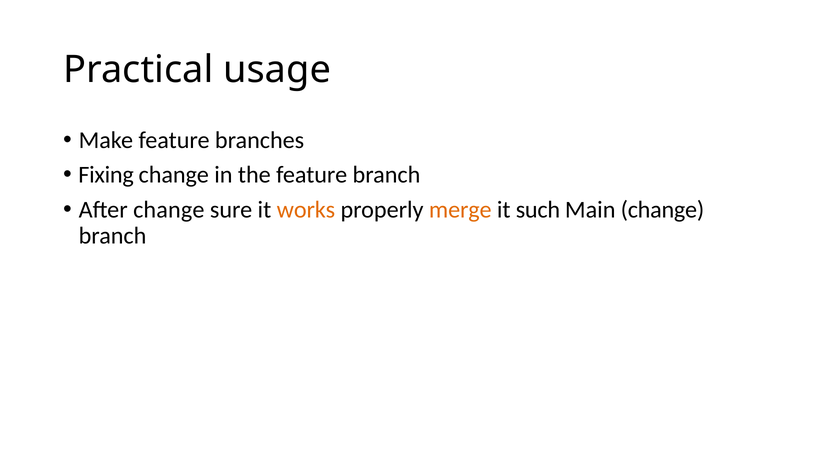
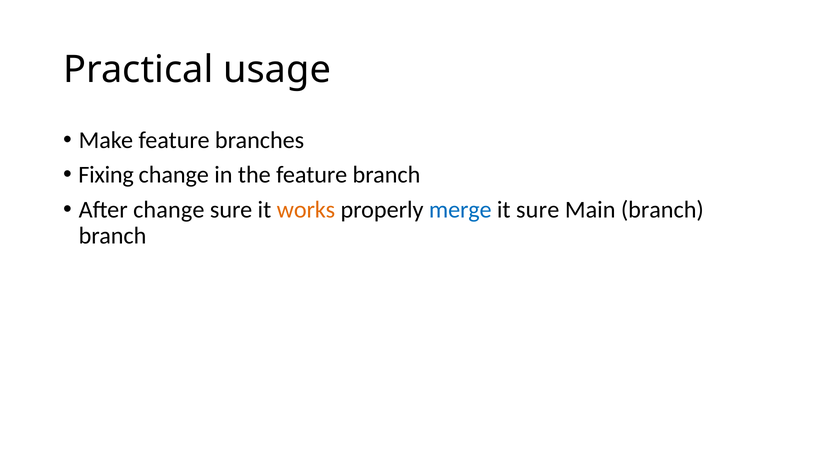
merge colour: orange -> blue
it such: such -> sure
Main change: change -> branch
